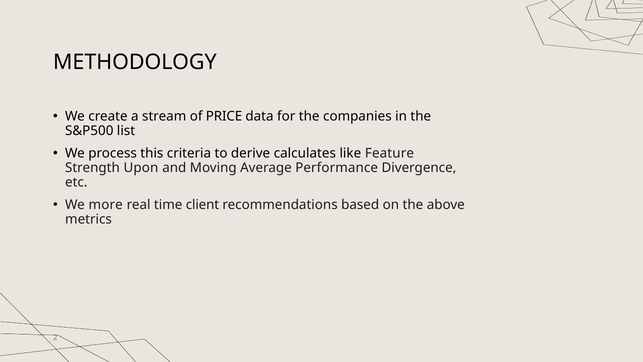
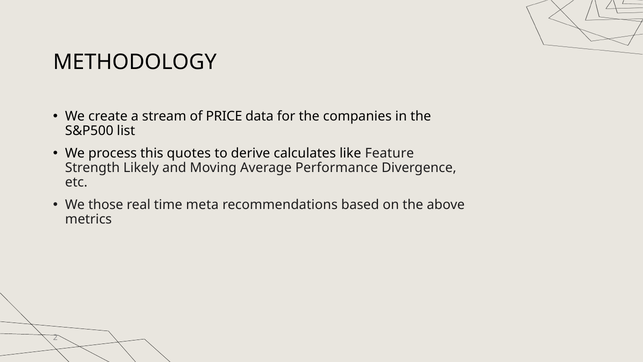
criteria: criteria -> quotes
Upon: Upon -> Likely
more: more -> those
client: client -> meta
